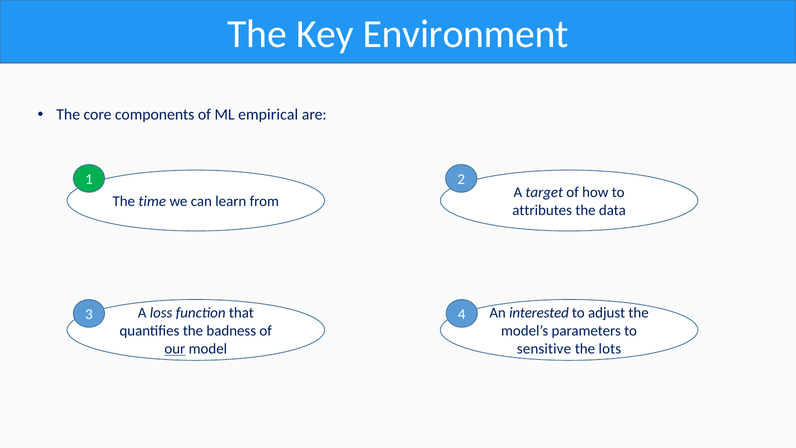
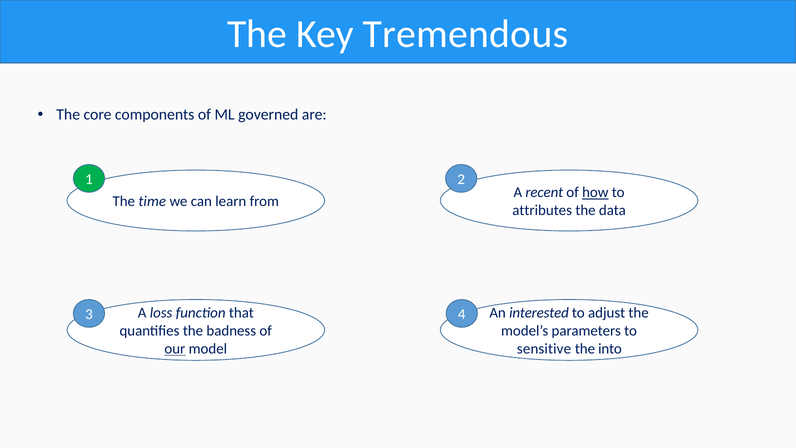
Environment: Environment -> Tremendous
empirical: empirical -> governed
target: target -> recent
how underline: none -> present
lots: lots -> into
